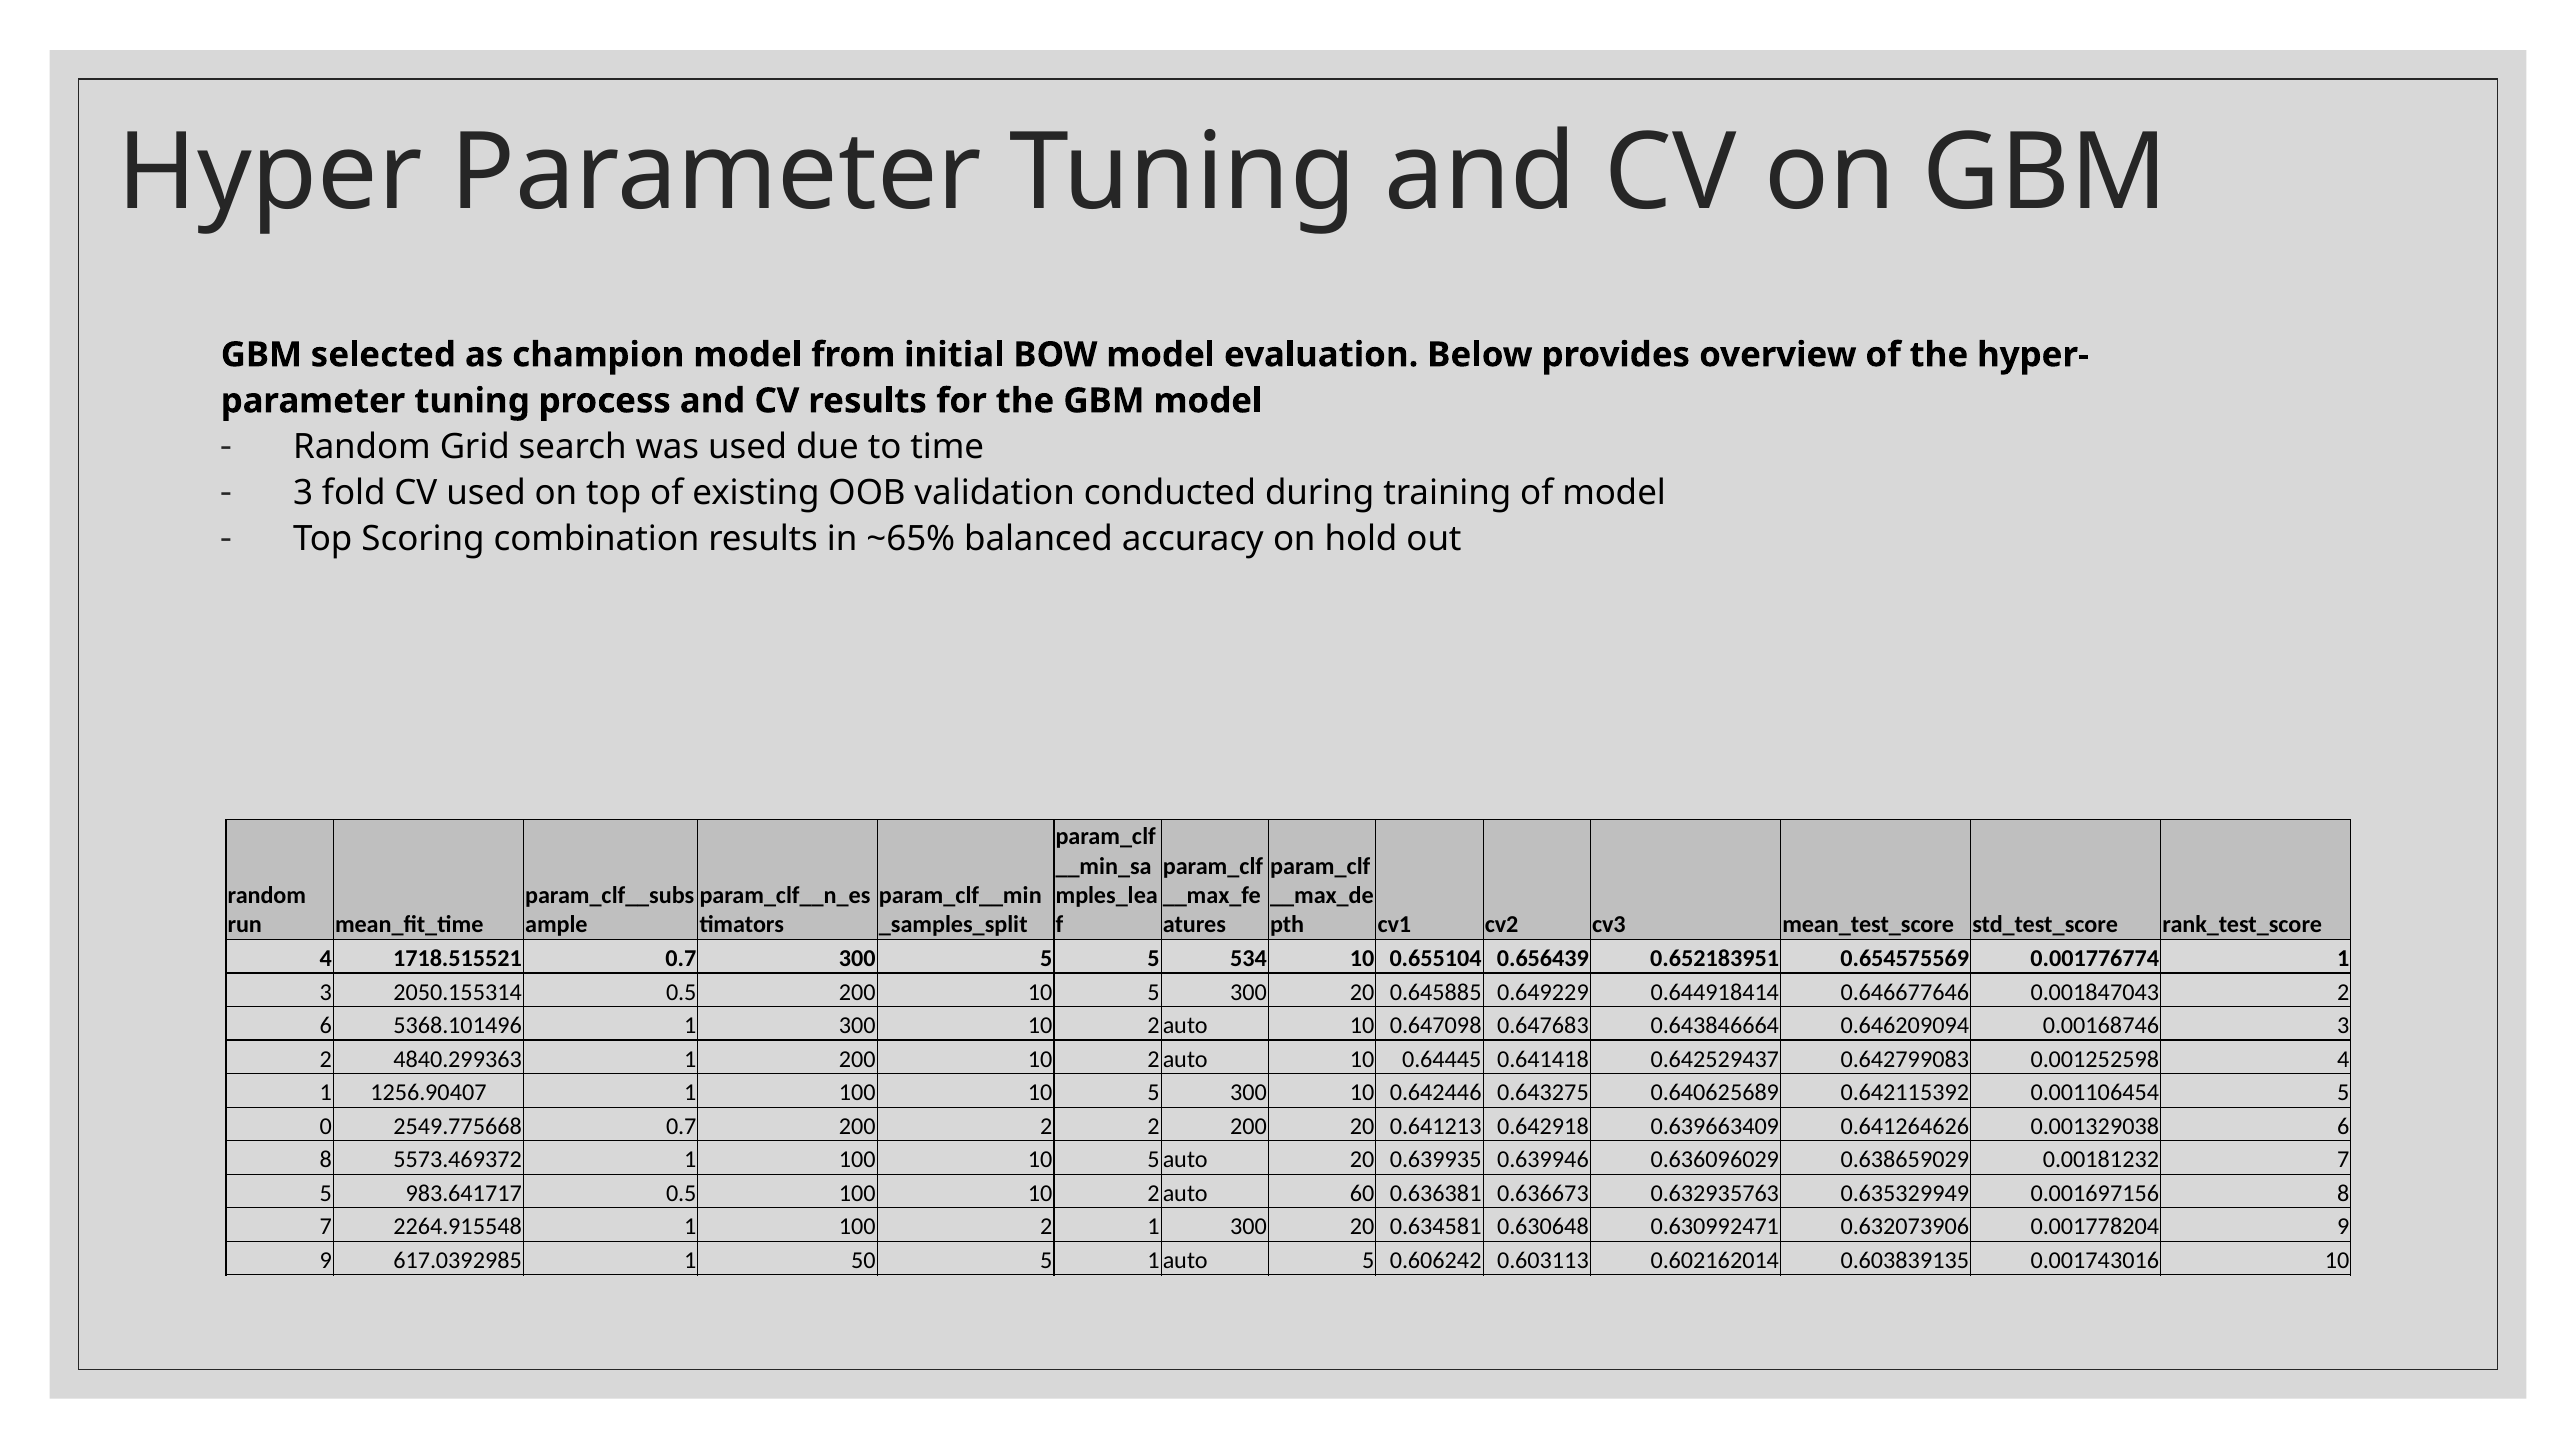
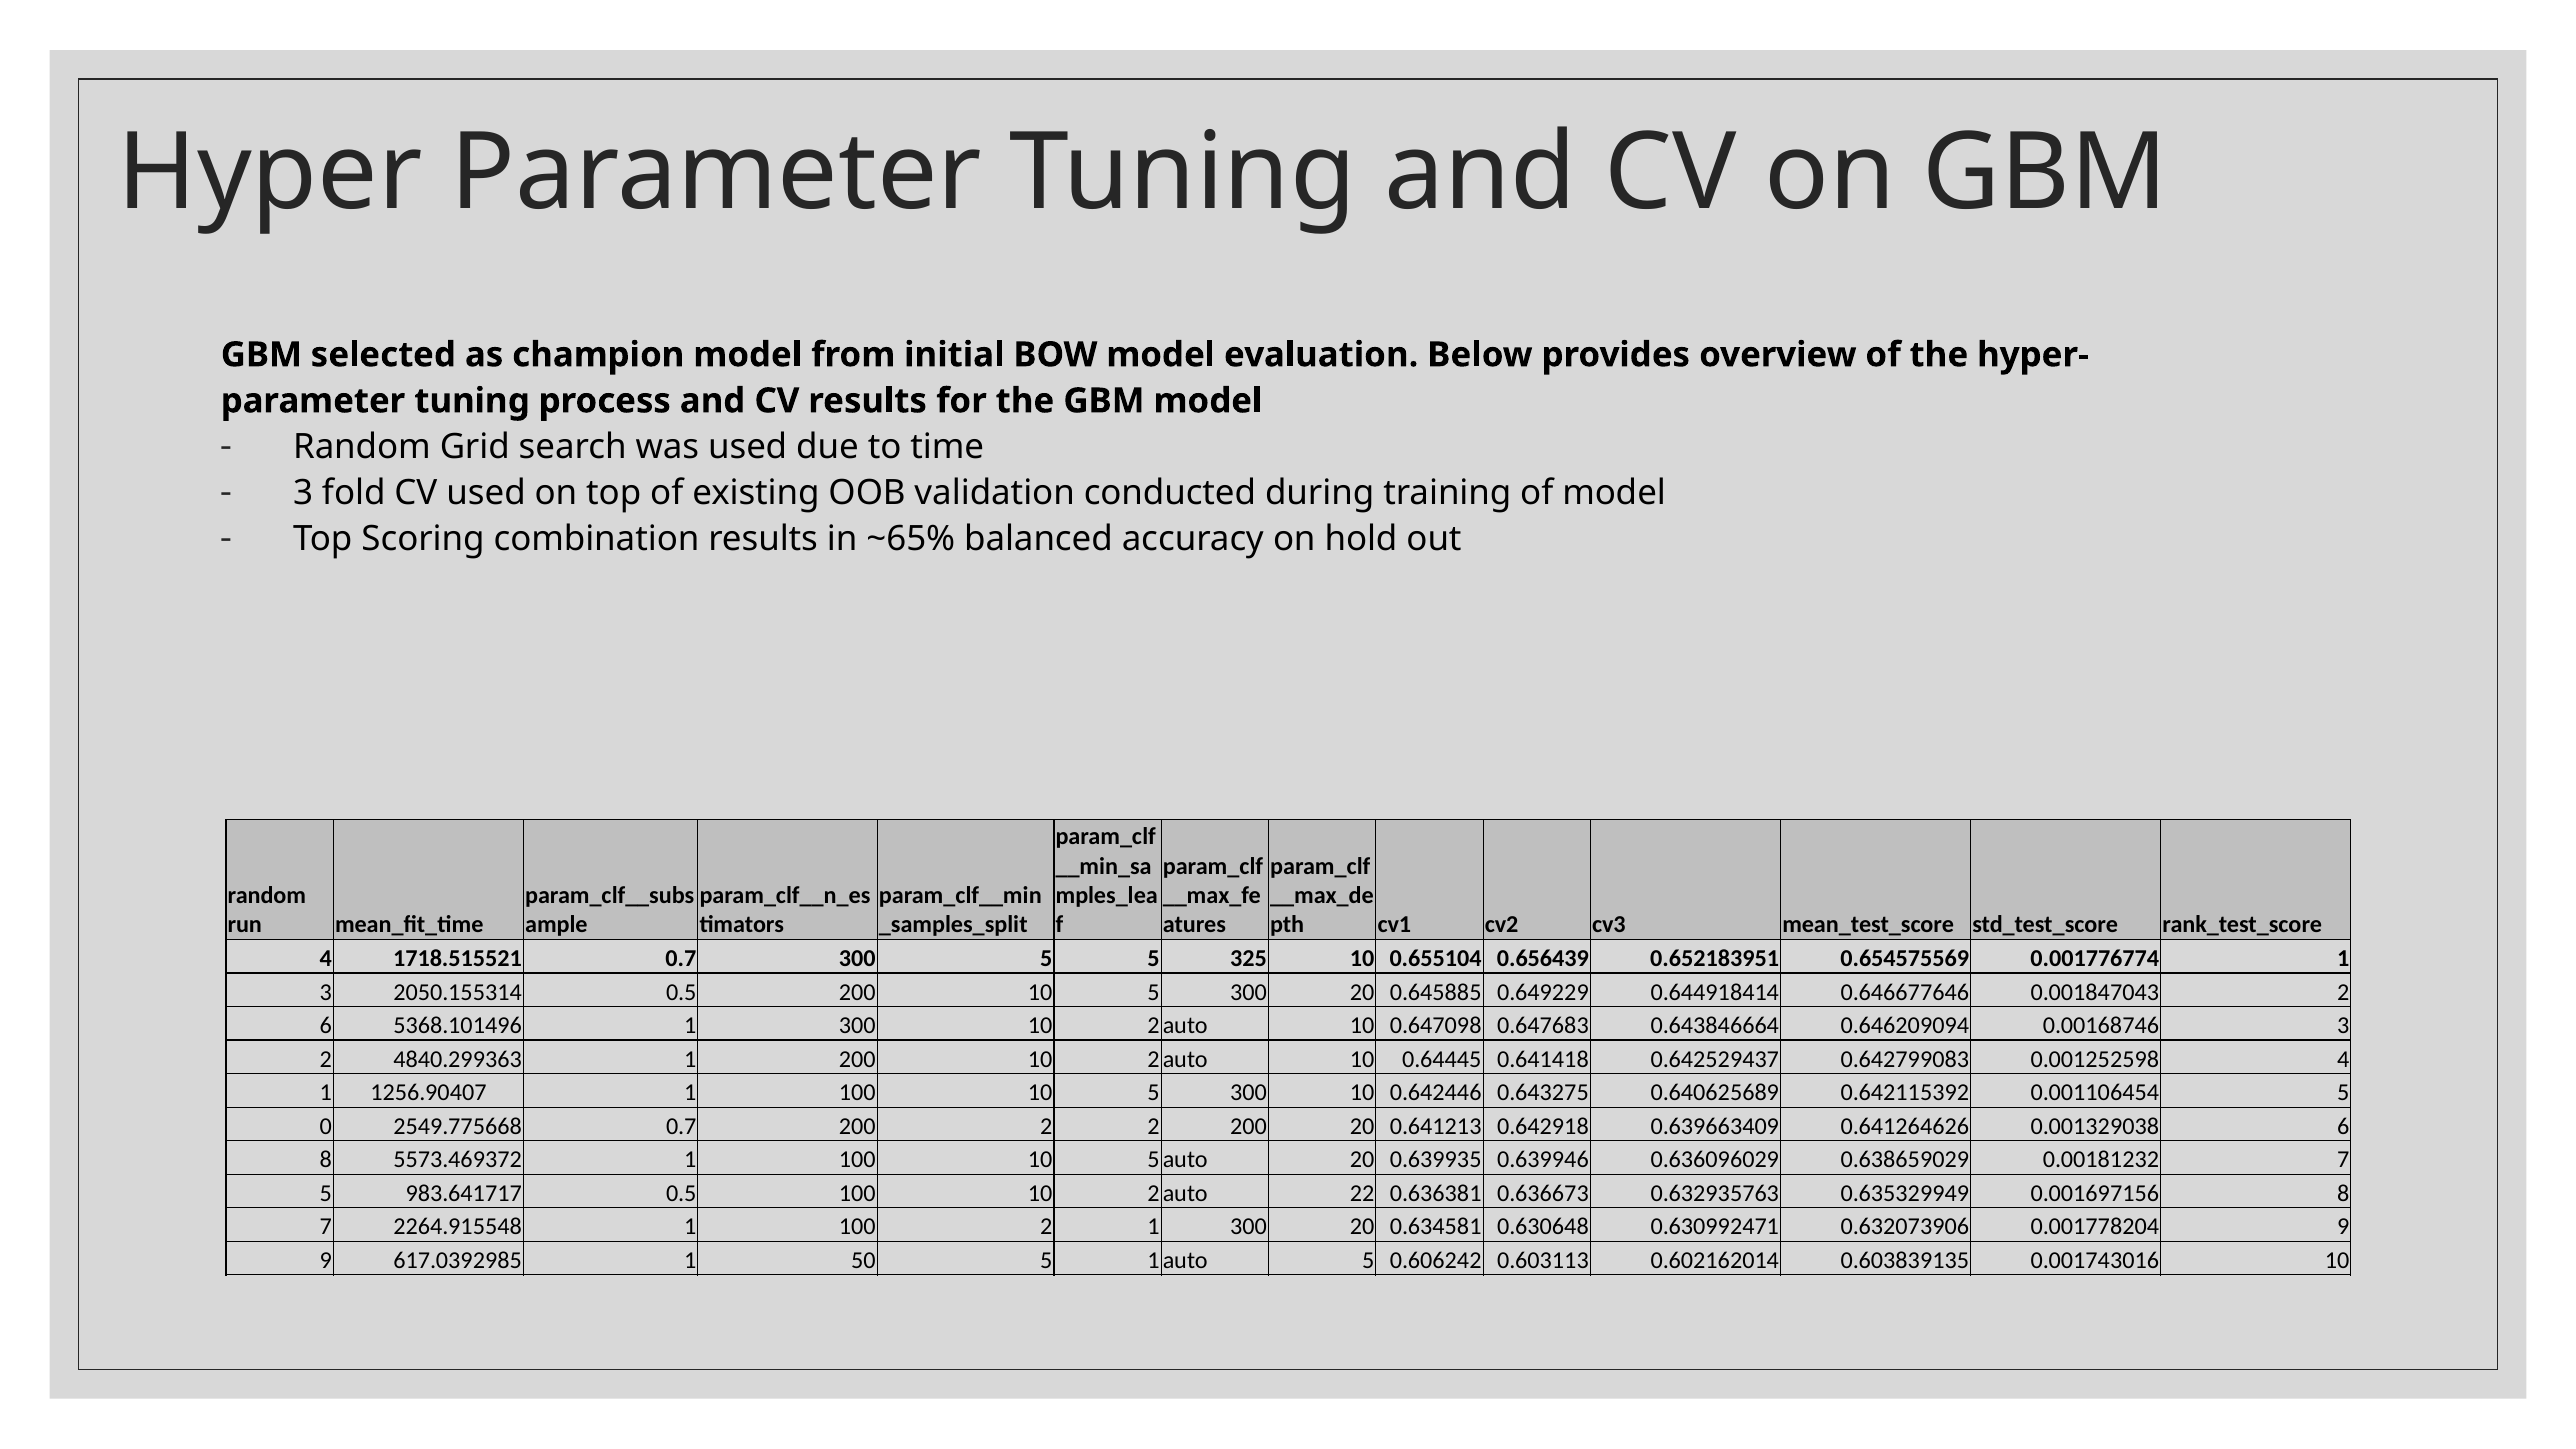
534: 534 -> 325
60: 60 -> 22
